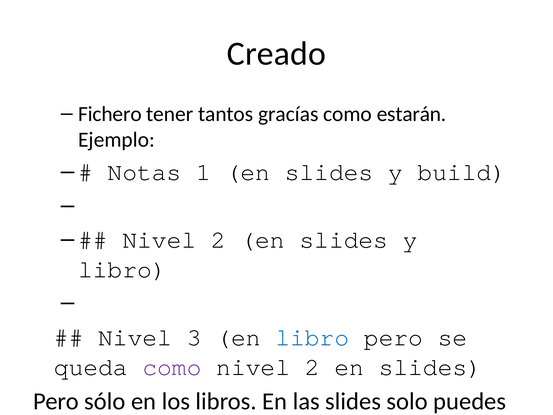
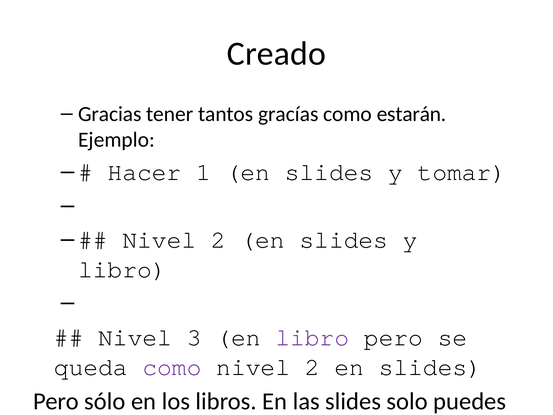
Fichero: Fichero -> Gracias
Notas: Notas -> Hacer
build: build -> tomar
libro at (312, 337) colour: blue -> purple
